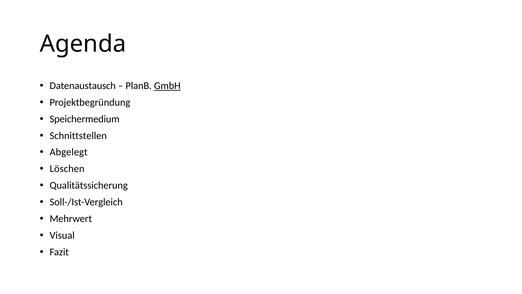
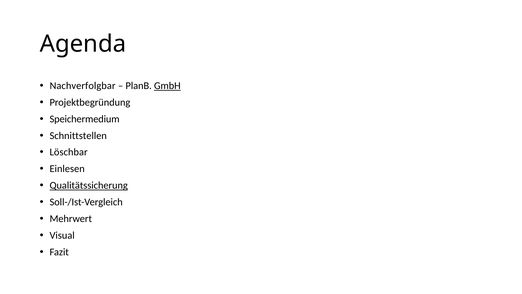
Datenaustausch: Datenaustausch -> Nachverfolgbar
Abgelegt: Abgelegt -> Löschbar
Löschen: Löschen -> Einlesen
Qualitätssicherung underline: none -> present
